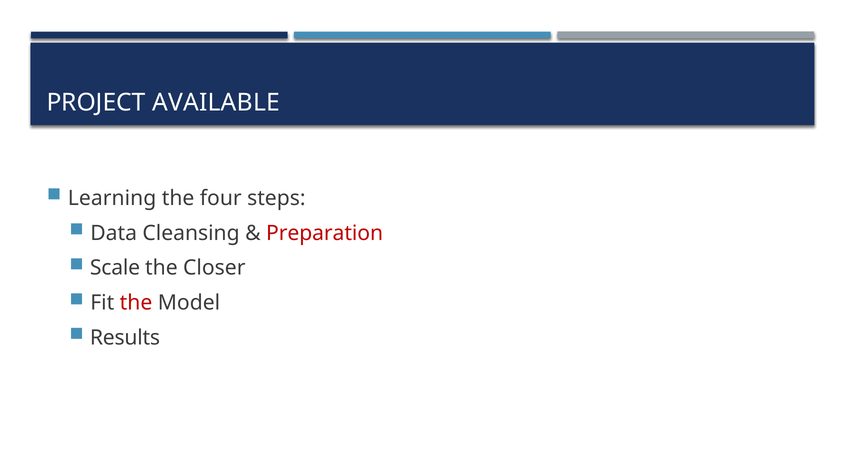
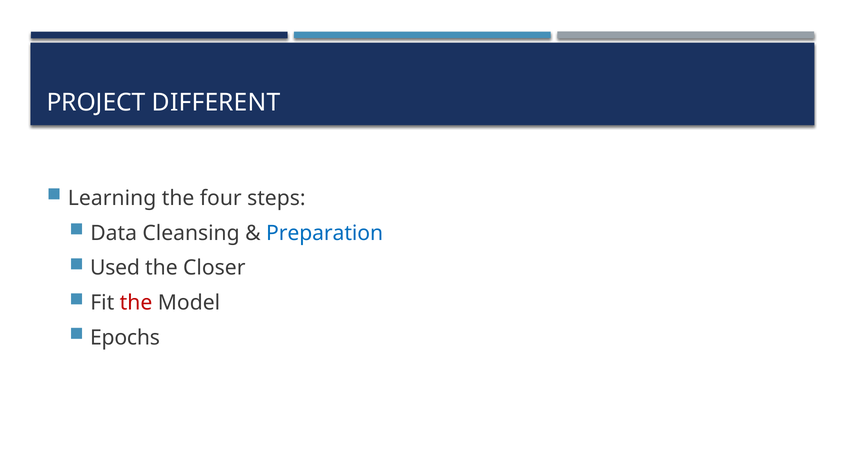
AVAILABLE: AVAILABLE -> DIFFERENT
Preparation colour: red -> blue
Scale: Scale -> Used
Results: Results -> Epochs
